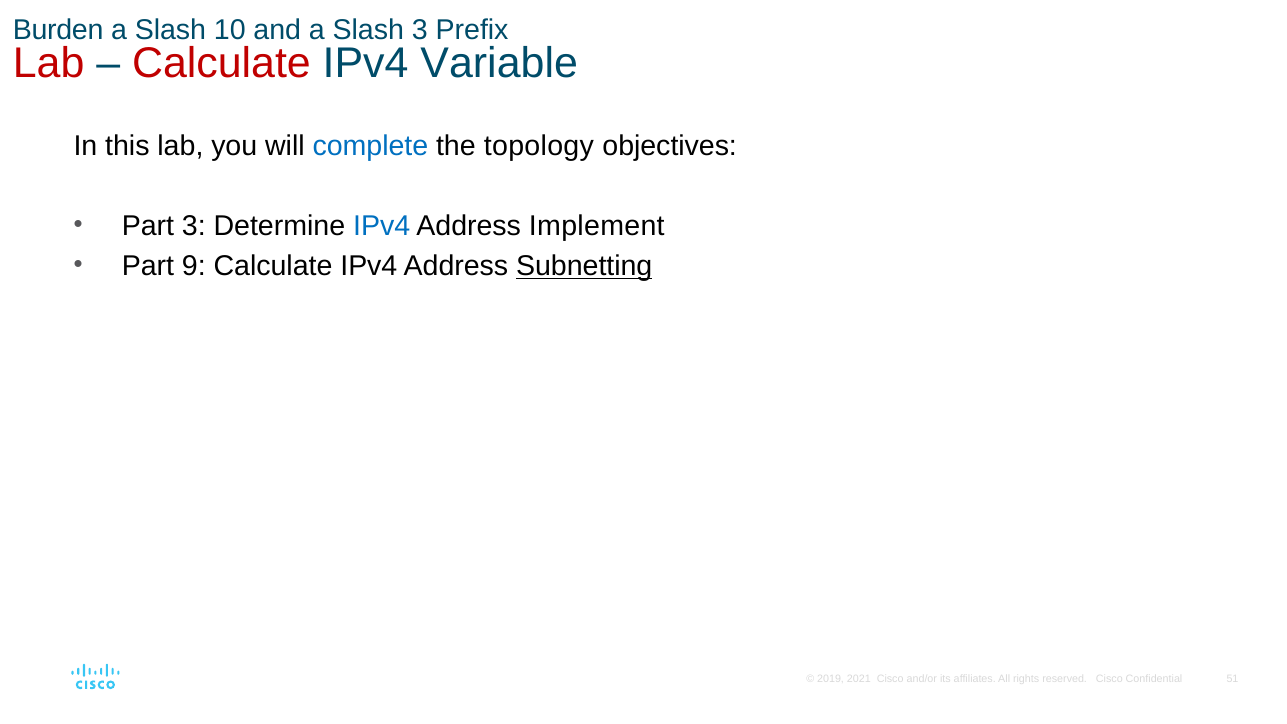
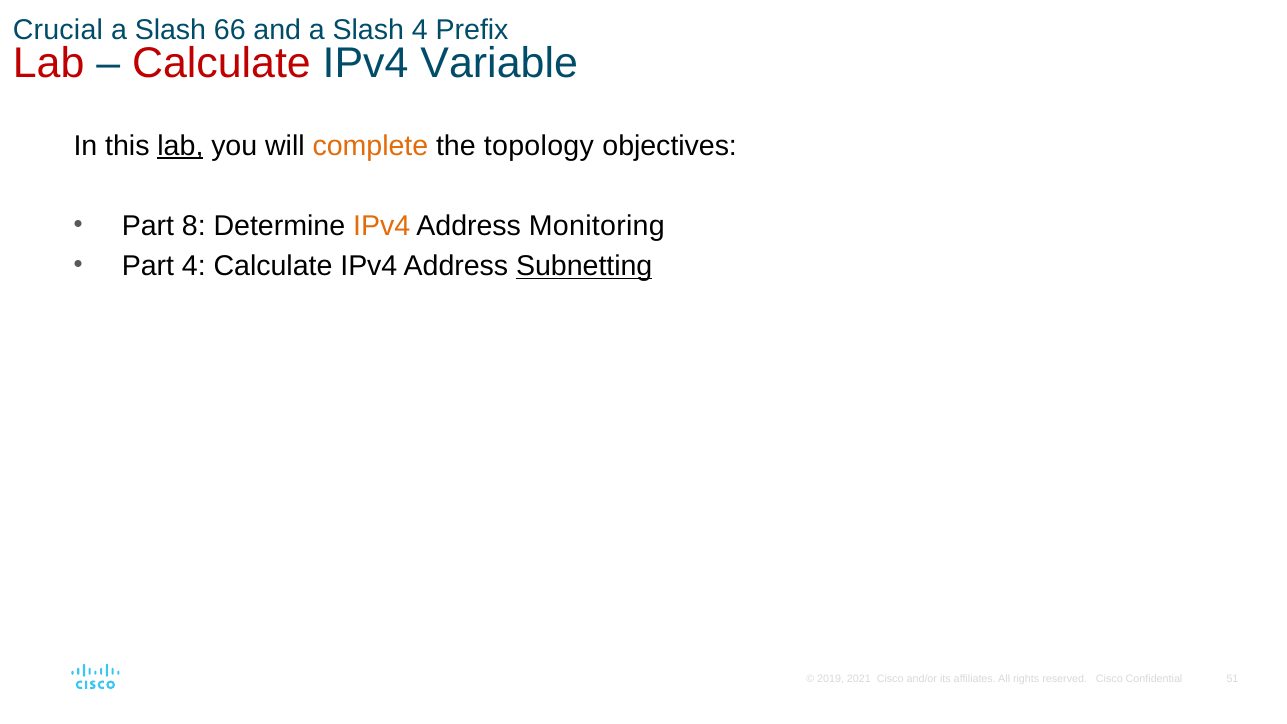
Burden: Burden -> Crucial
10: 10 -> 66
Slash 3: 3 -> 4
lab at (180, 146) underline: none -> present
complete colour: blue -> orange
Part 3: 3 -> 8
IPv4 at (382, 226) colour: blue -> orange
Implement: Implement -> Monitoring
Part 9: 9 -> 4
